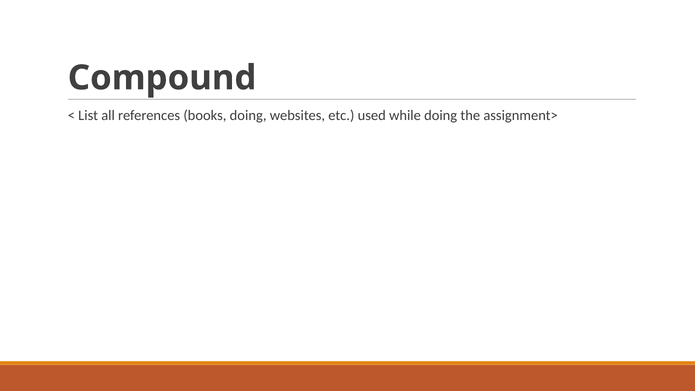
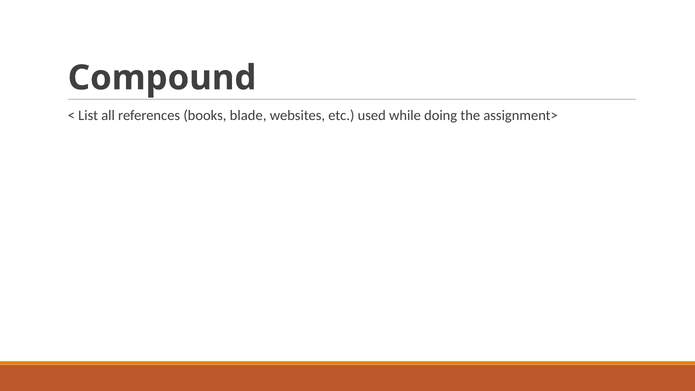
books doing: doing -> blade
